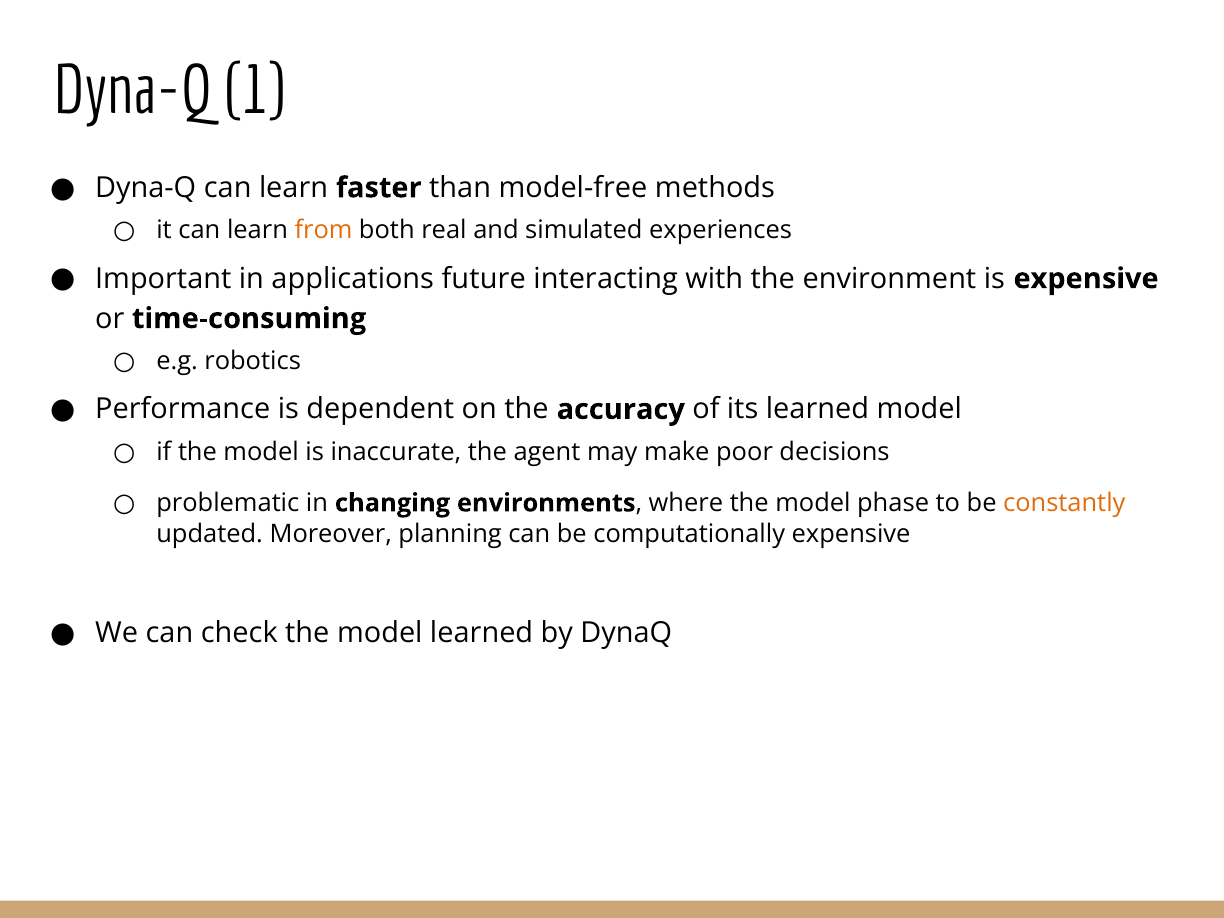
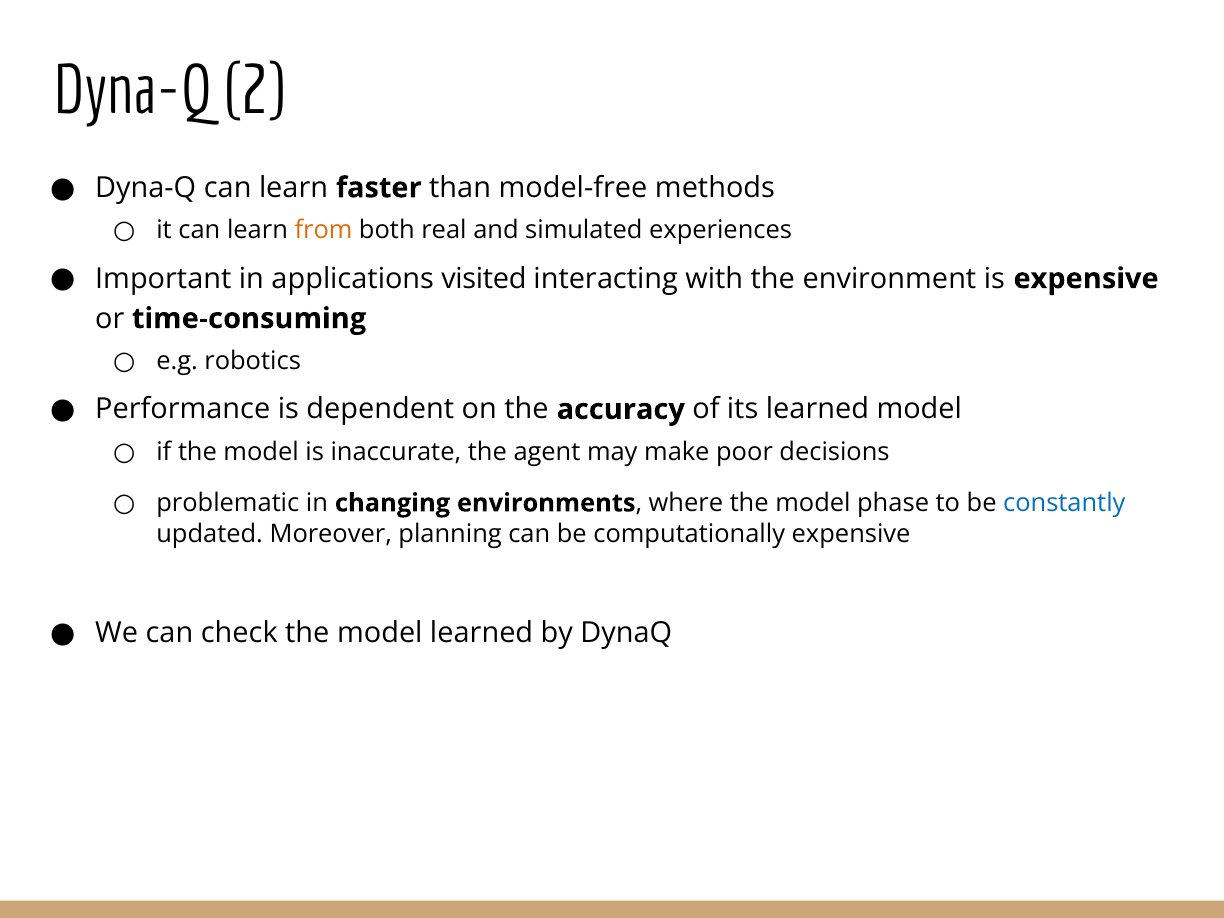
1: 1 -> 2
future: future -> visited
constantly colour: orange -> blue
